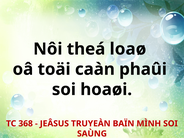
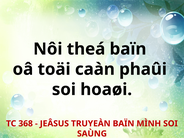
theá loaø: loaø -> baïn
